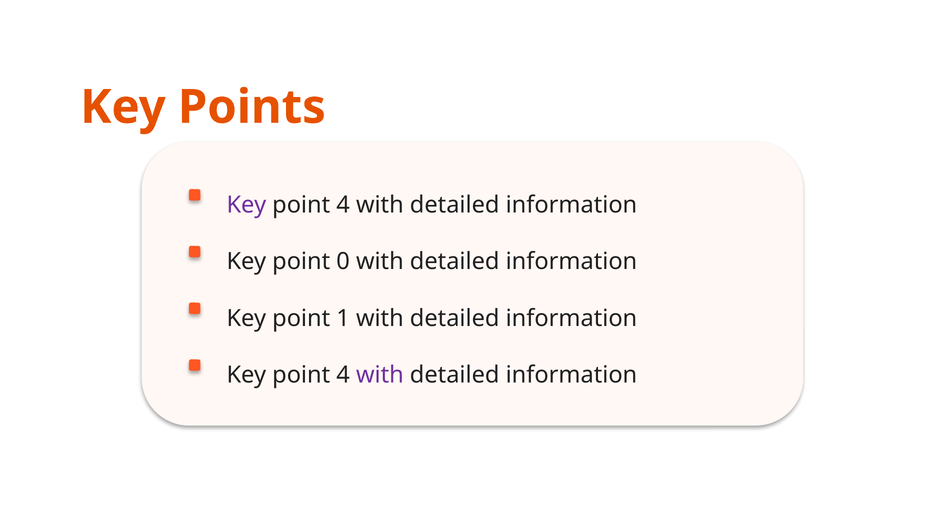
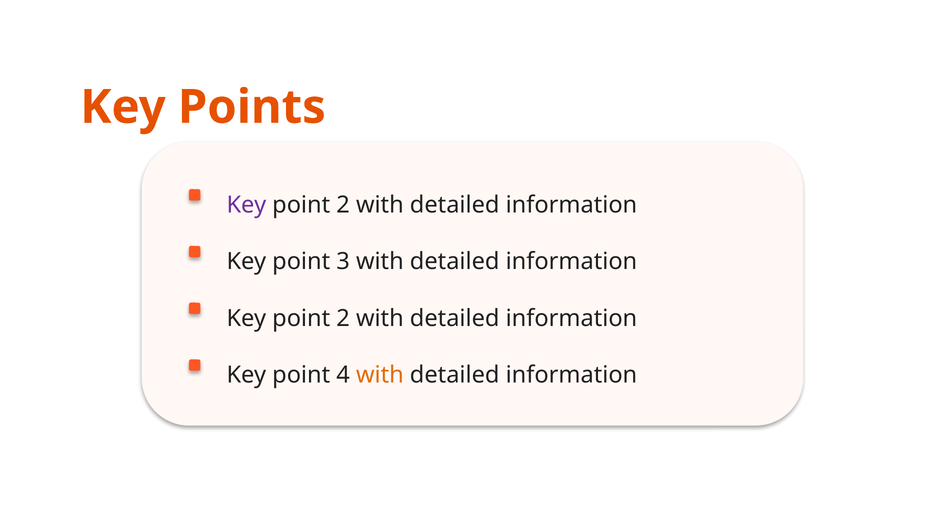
4 at (343, 205): 4 -> 2
0: 0 -> 3
1 at (343, 318): 1 -> 2
with at (380, 375) colour: purple -> orange
